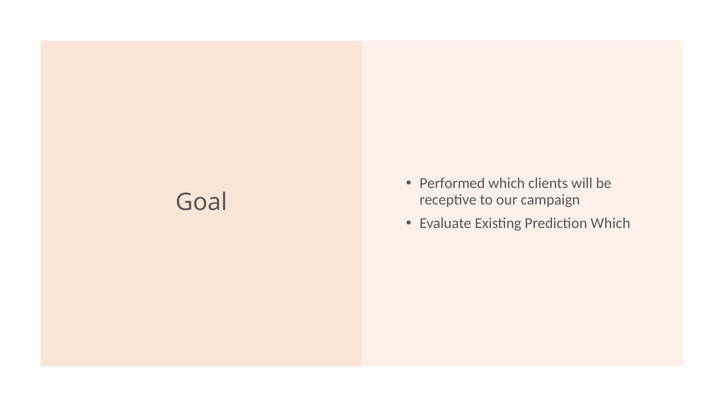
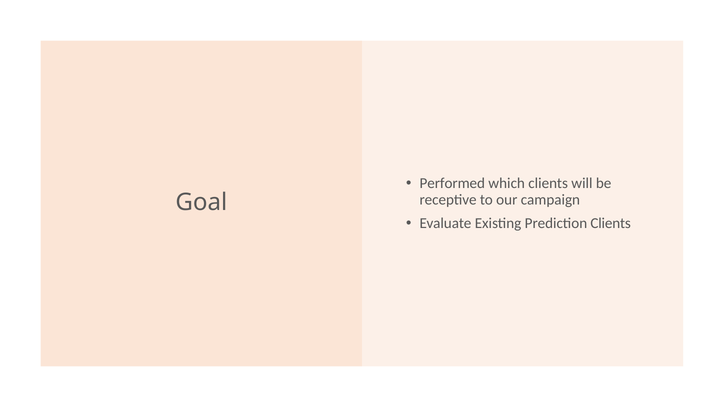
Prediction Which: Which -> Clients
